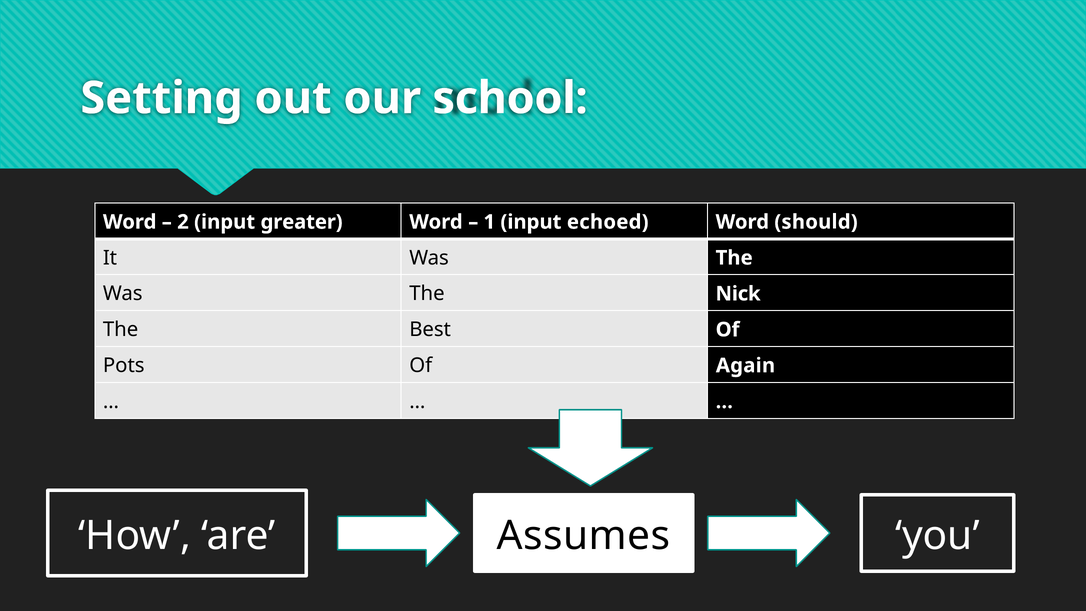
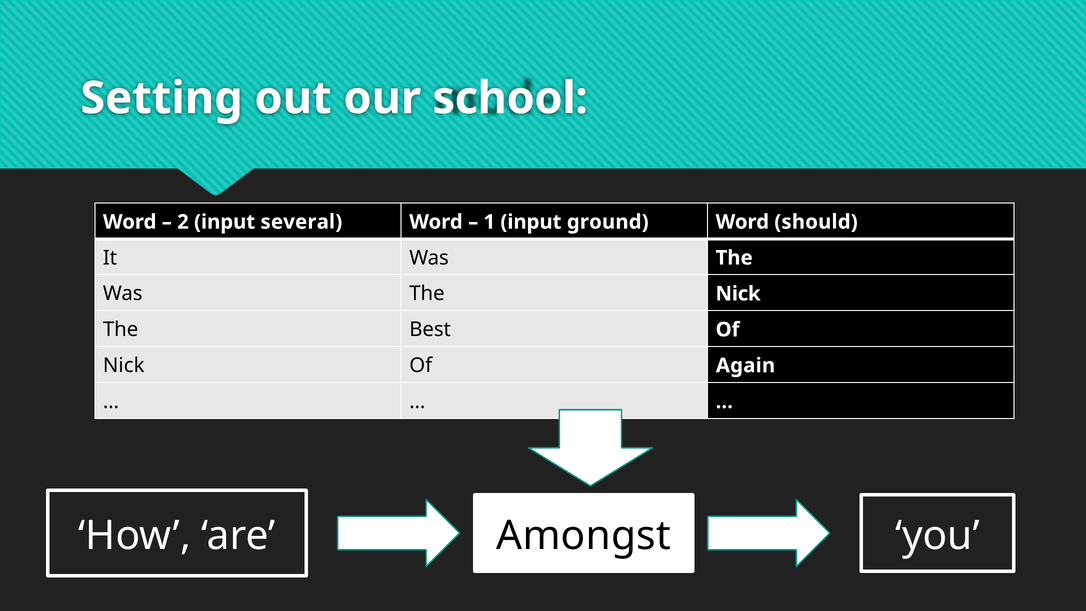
greater: greater -> several
echoed: echoed -> ground
Pots at (124, 365): Pots -> Nick
Assumes: Assumes -> Amongst
